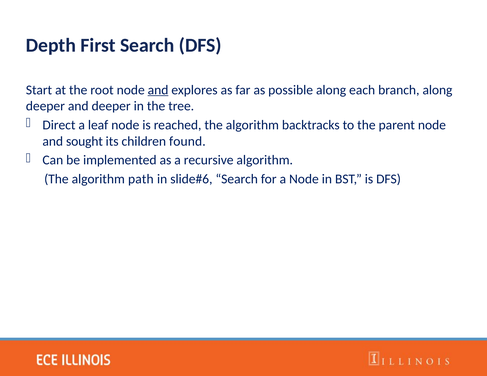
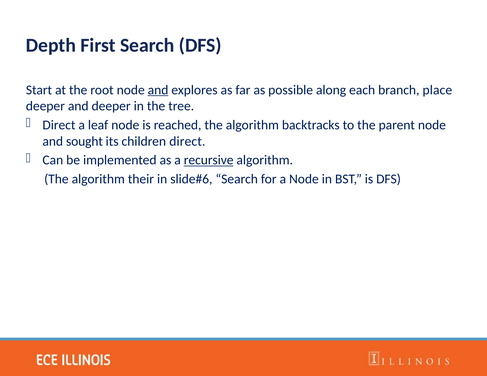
branch along: along -> place
children found: found -> direct
recursive underline: none -> present
path: path -> their
